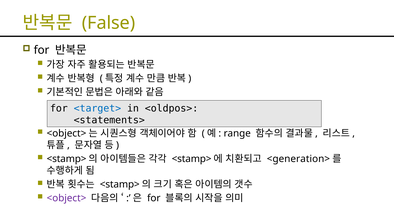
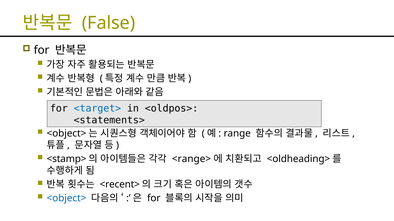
<stamp> at (192, 159): <stamp> -> <range>
<generation>: <generation> -> <oldheading>
<stamp> at (120, 185): <stamp> -> <recent>
<object> at (66, 199) colour: purple -> blue
